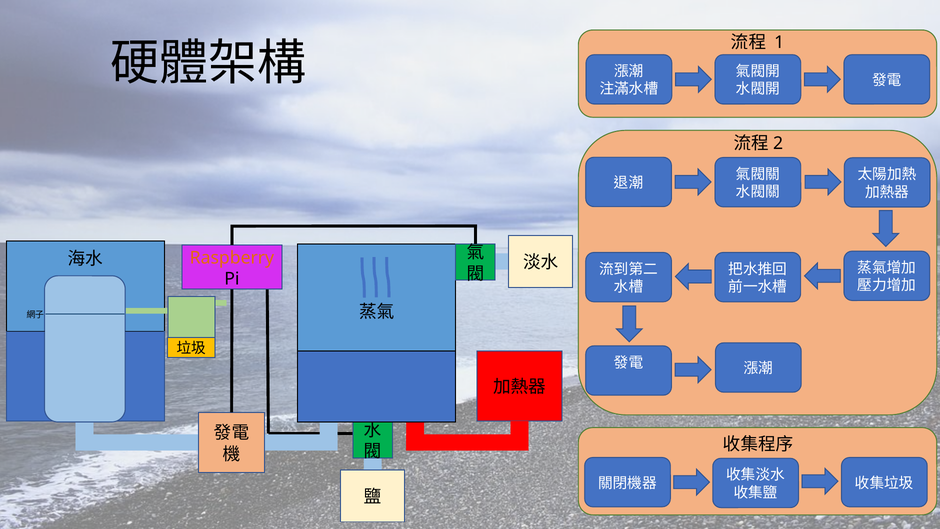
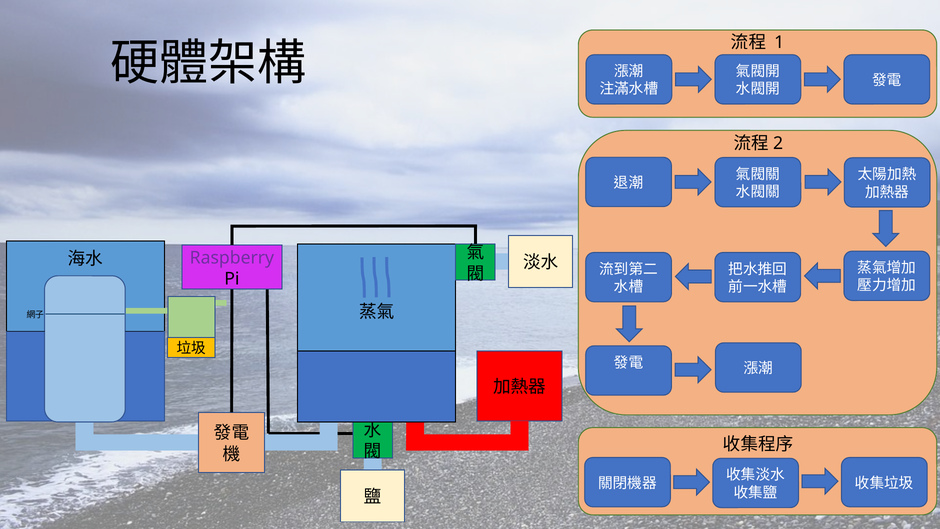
Raspberry colour: orange -> purple
